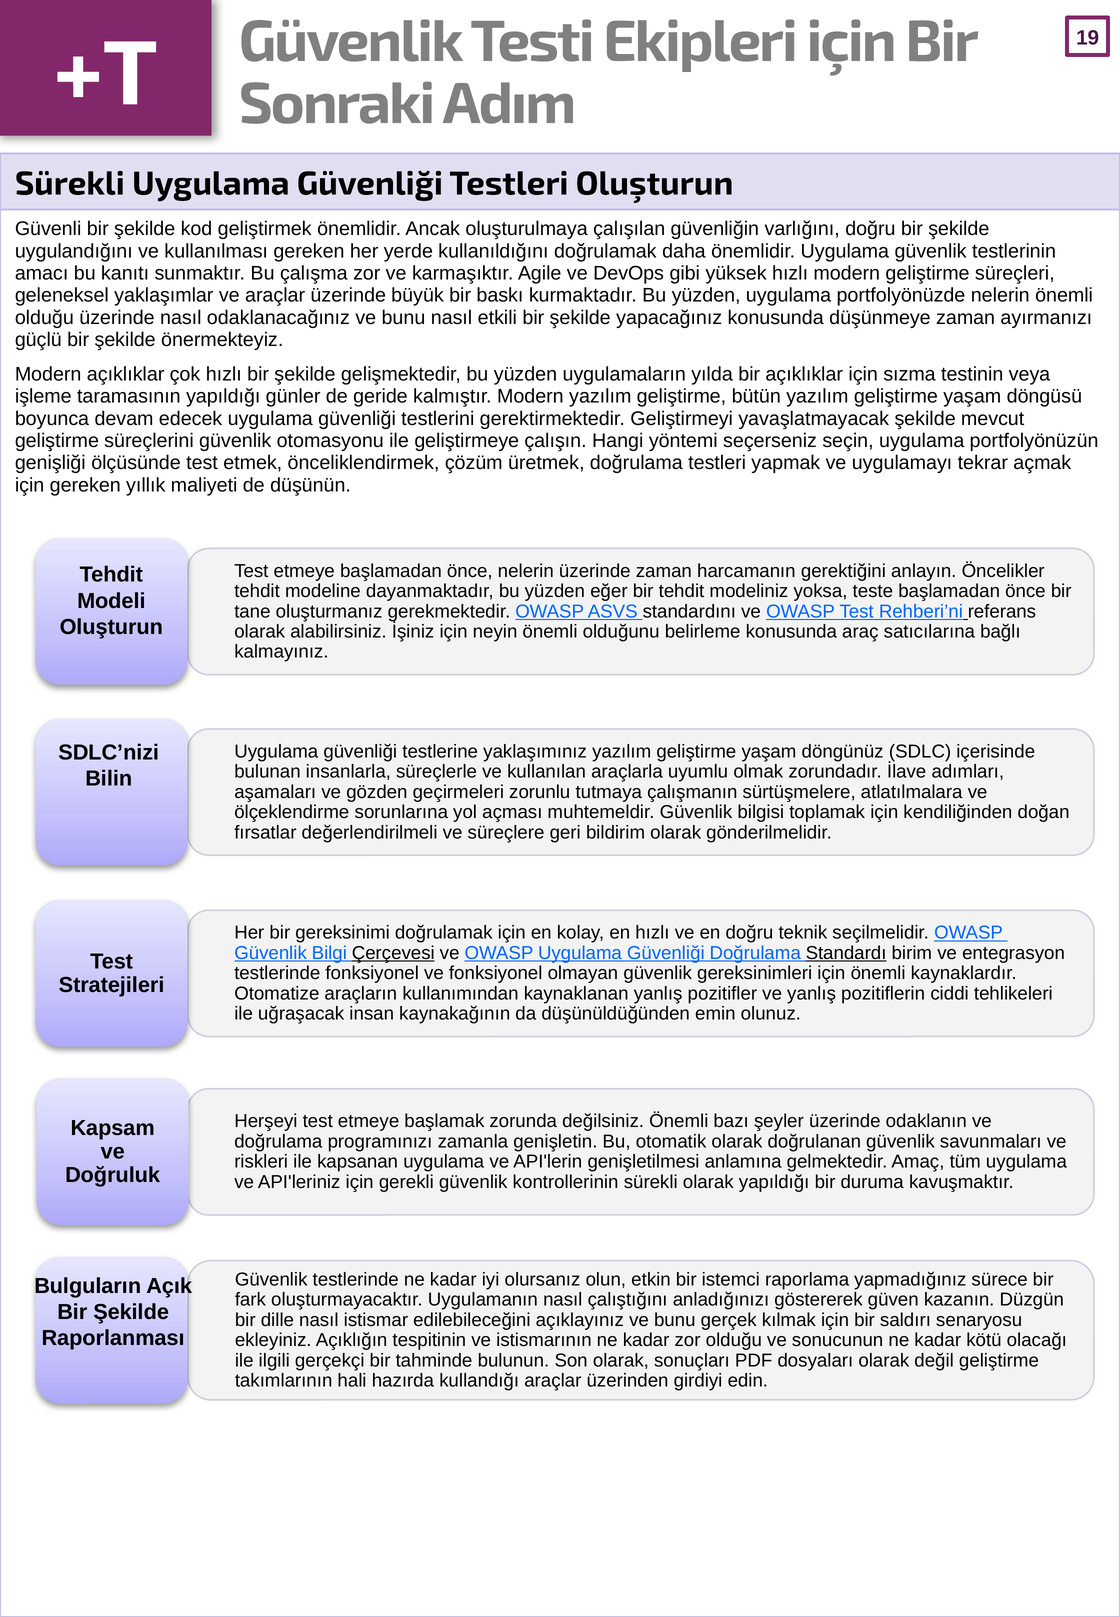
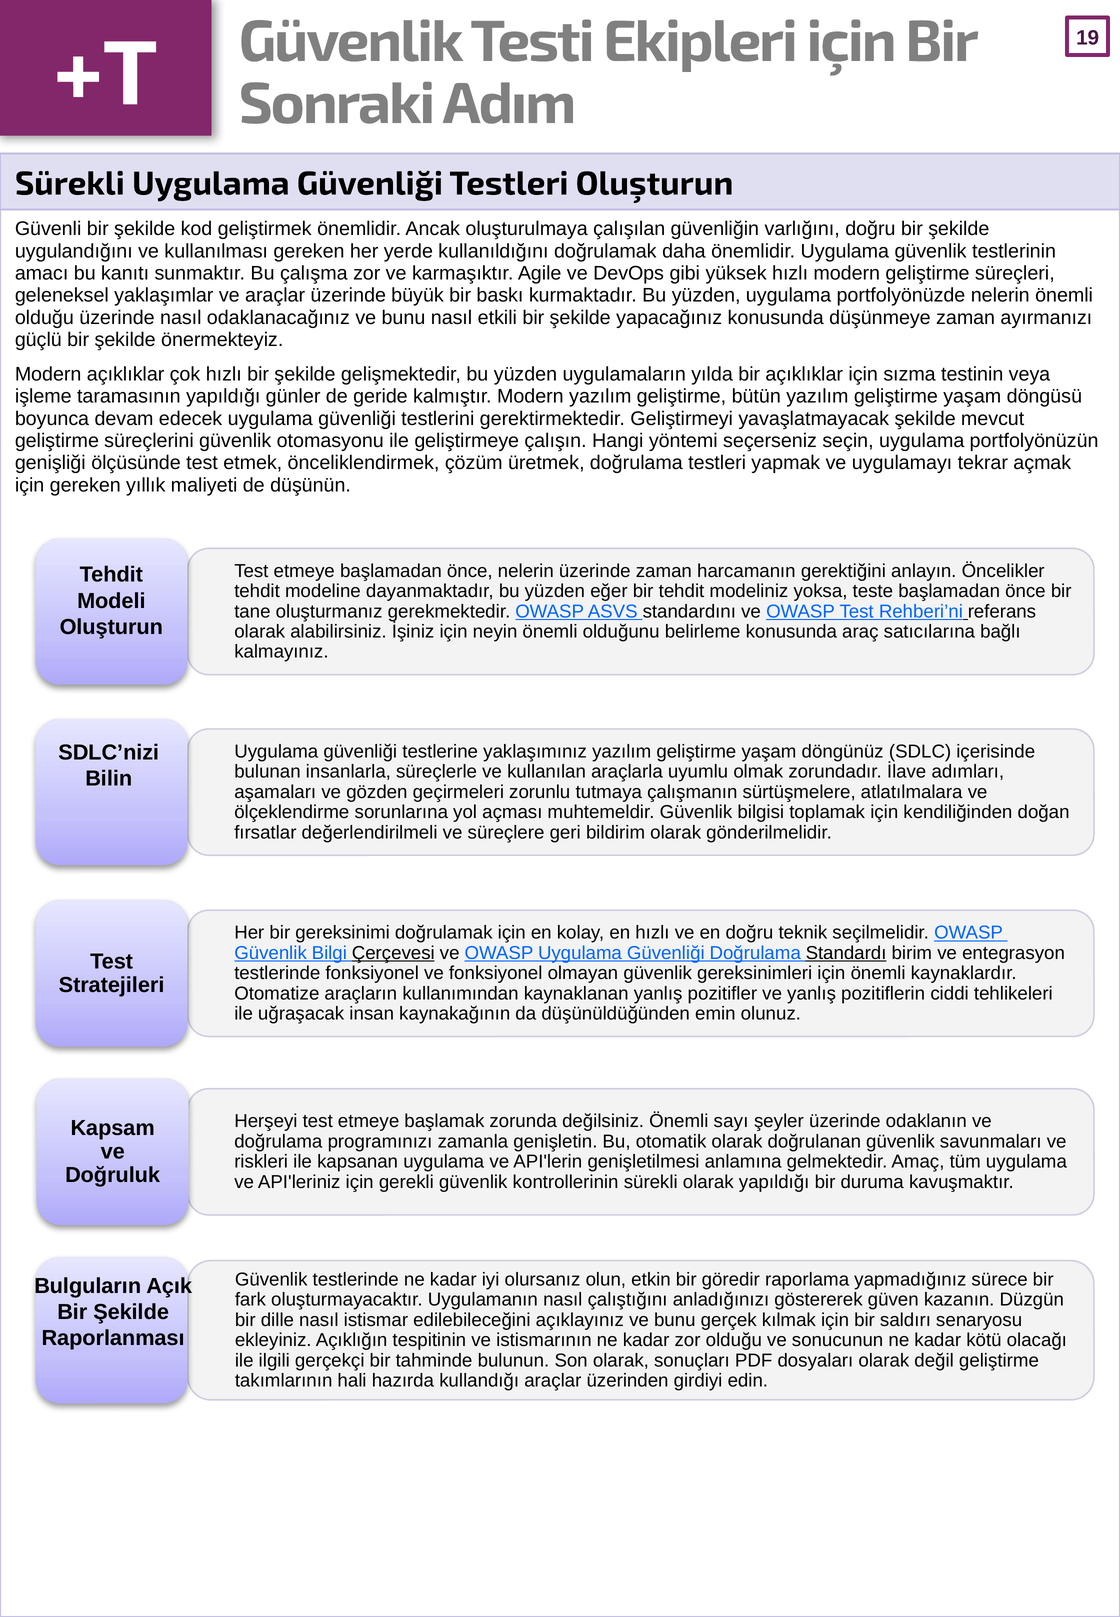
bazı: bazı -> sayı
istemci: istemci -> göredir
